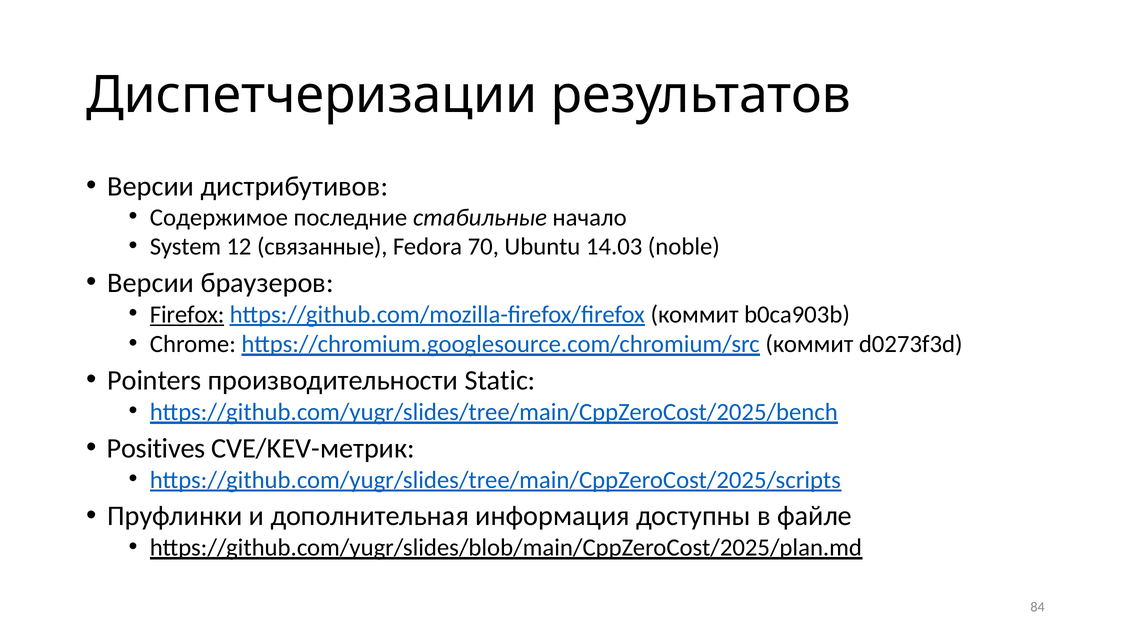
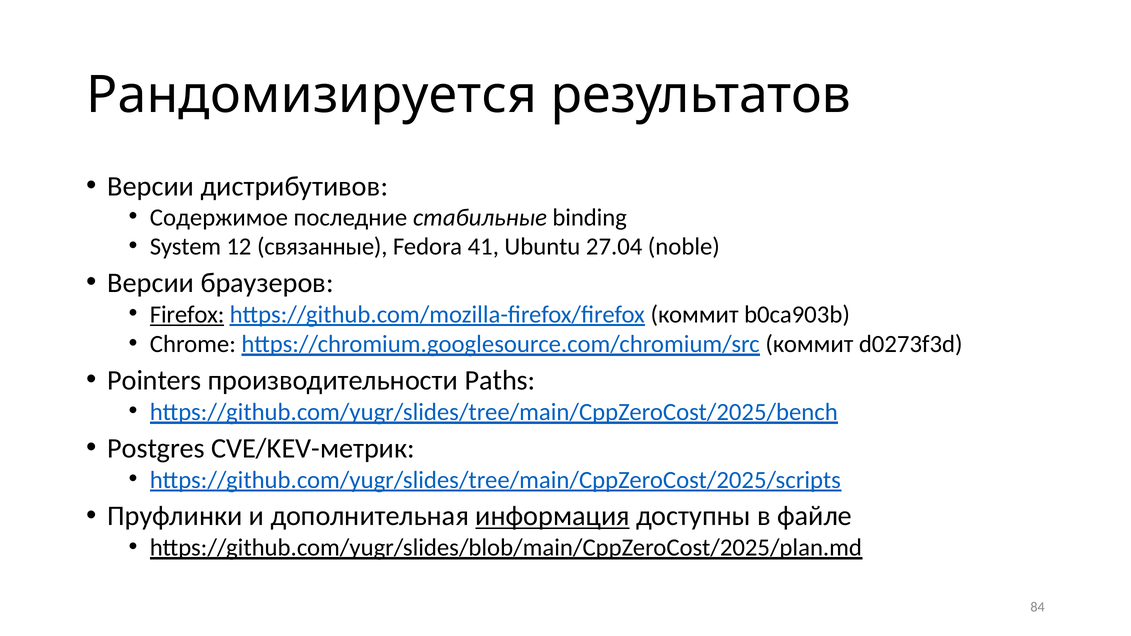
Диспетчеризации: Диспетчеризации -> Рандомизируется
начало: начало -> binding
70: 70 -> 41
14.03: 14.03 -> 27.04
Static: Static -> Paths
Positives: Positives -> Postgres
информация underline: none -> present
